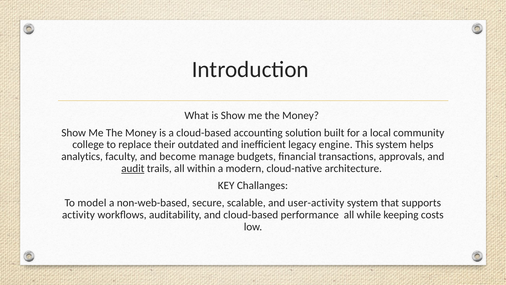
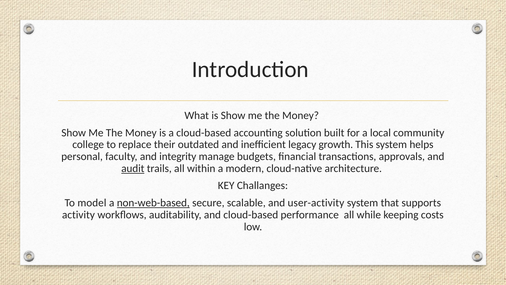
engine: engine -> growth
analytics: analytics -> personal
become: become -> integrity
non-web-based underline: none -> present
